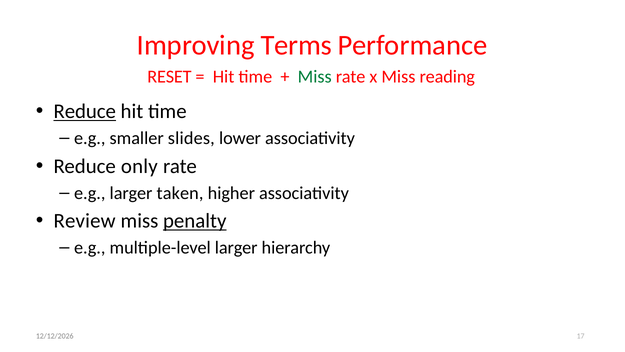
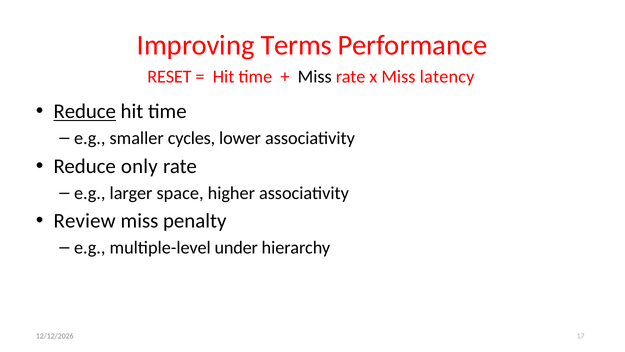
Miss at (315, 77) colour: green -> black
reading: reading -> latency
slides: slides -> cycles
taken: taken -> space
penalty underline: present -> none
multiple-level larger: larger -> under
